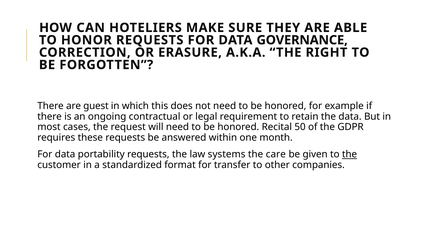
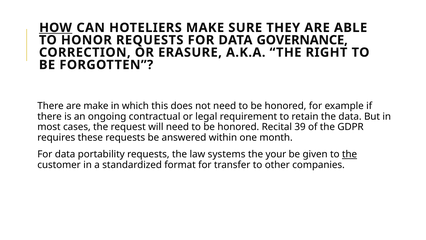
HOW underline: none -> present
are guest: guest -> make
50: 50 -> 39
care: care -> your
